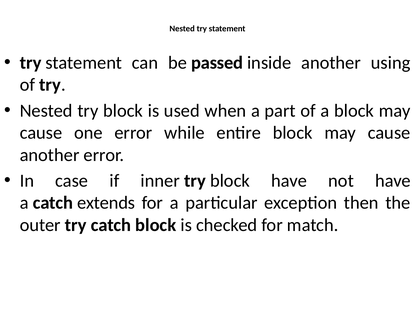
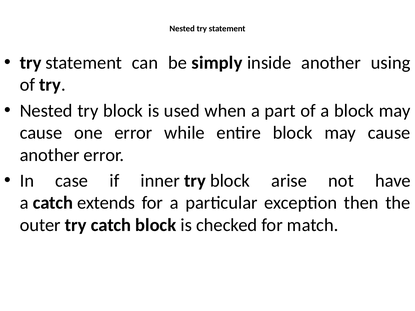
passed: passed -> simply
block have: have -> arise
